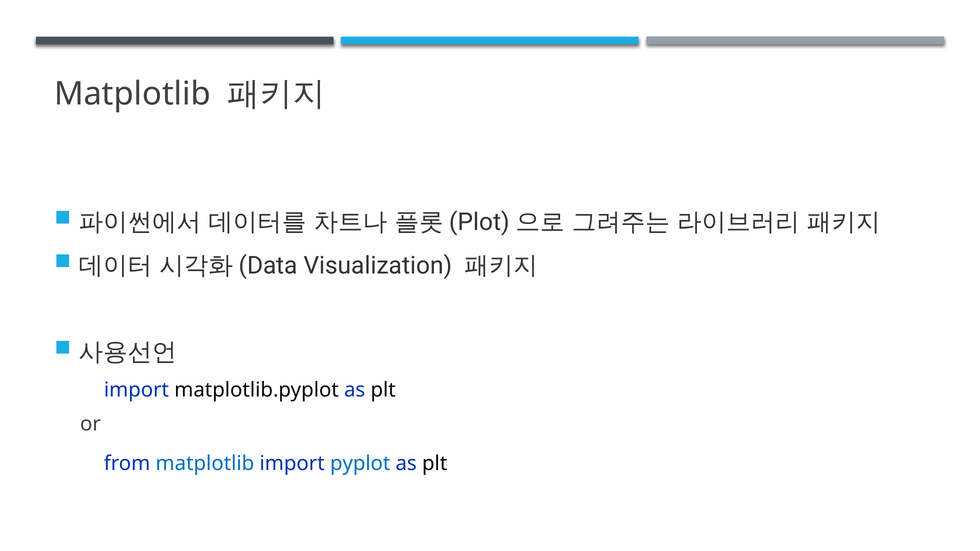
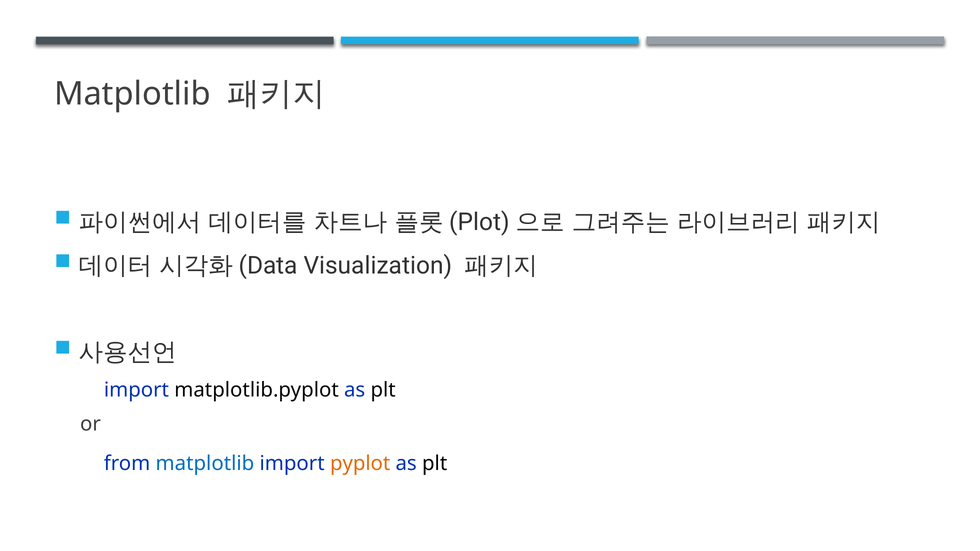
pyplot colour: blue -> orange
